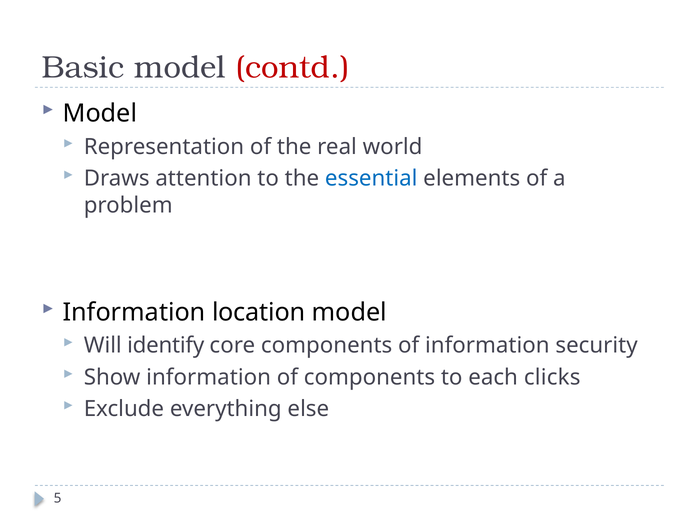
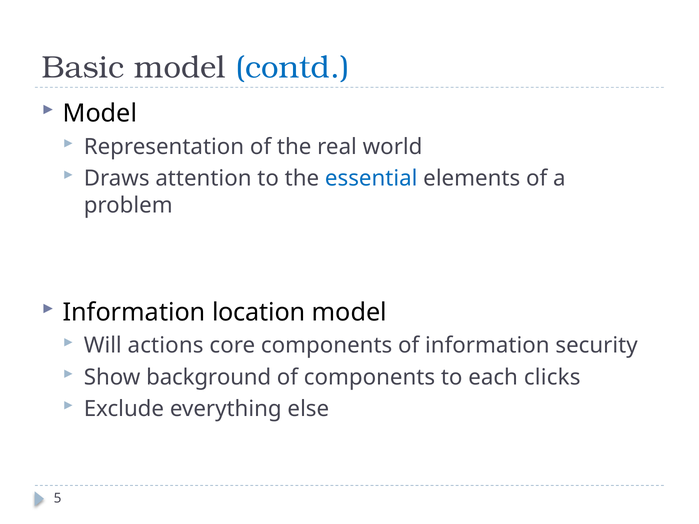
contd colour: red -> blue
identify: identify -> actions
Show information: information -> background
